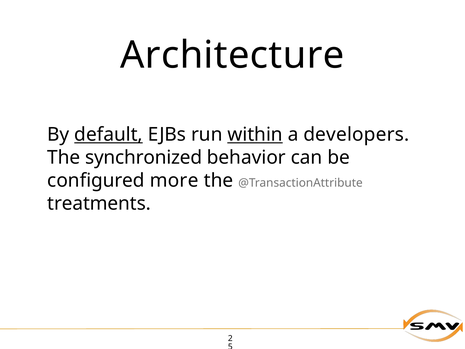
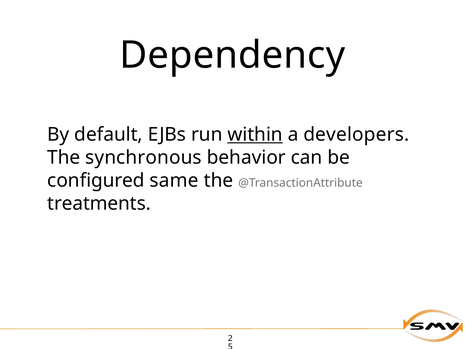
Architecture: Architecture -> Dependency
default underline: present -> none
synchronized: synchronized -> synchronous
more: more -> same
